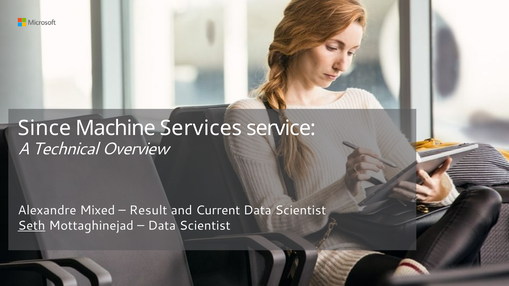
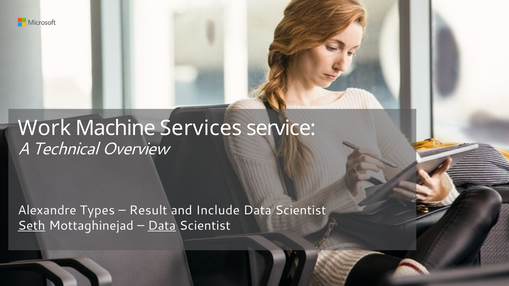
Since: Since -> Work
Mixed: Mixed -> Types
Current: Current -> Include
Data at (162, 226) underline: none -> present
